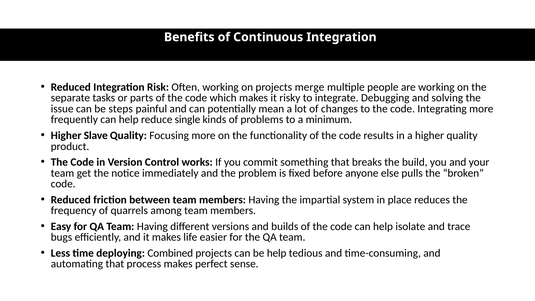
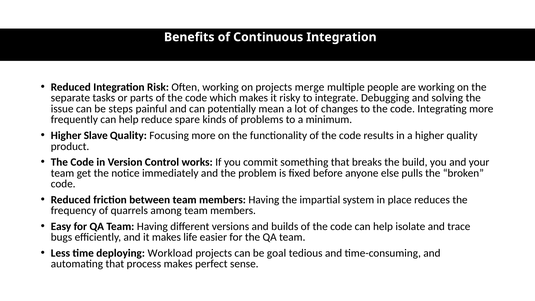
single: single -> spare
Combined: Combined -> Workload
be help: help -> goal
